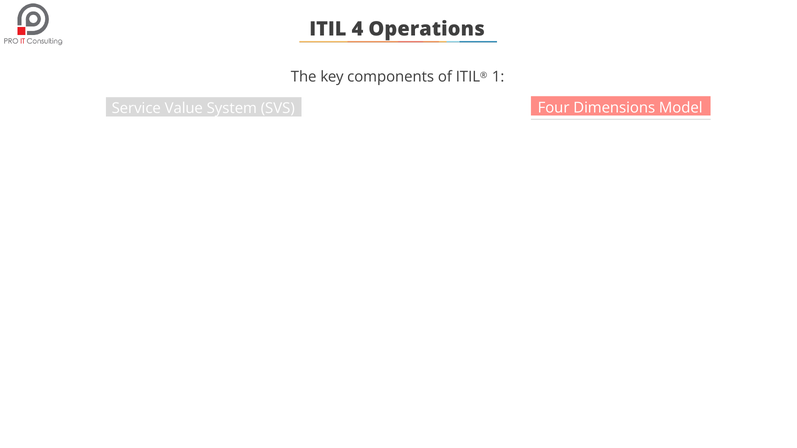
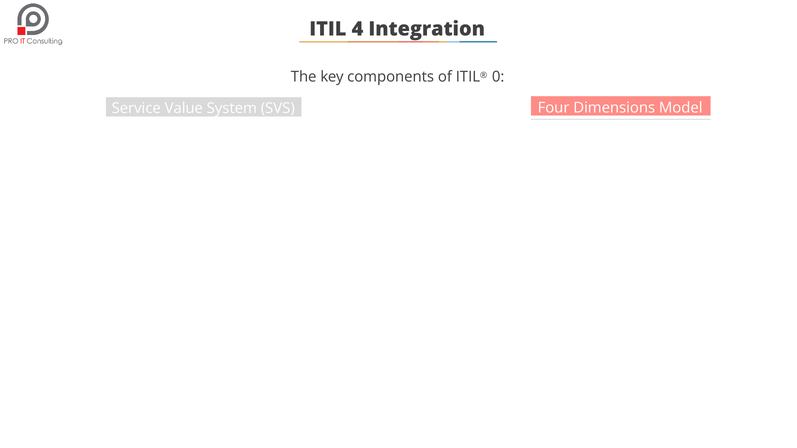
Operations: Operations -> Integration
1: 1 -> 0
